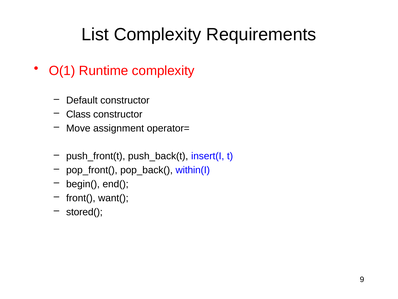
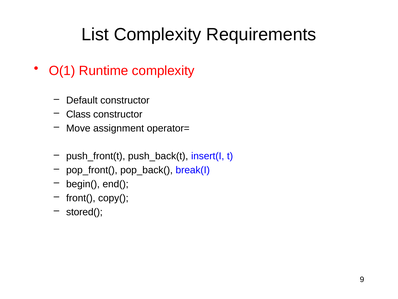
within(I: within(I -> break(I
want(: want( -> copy(
